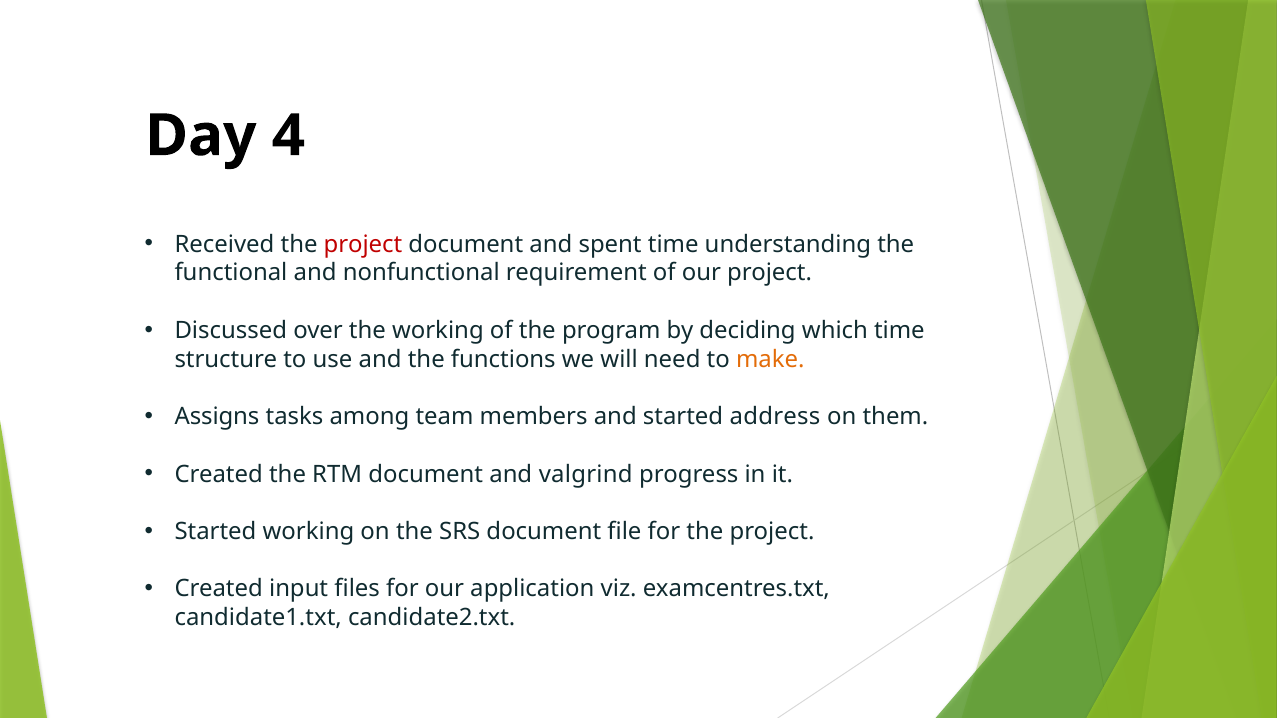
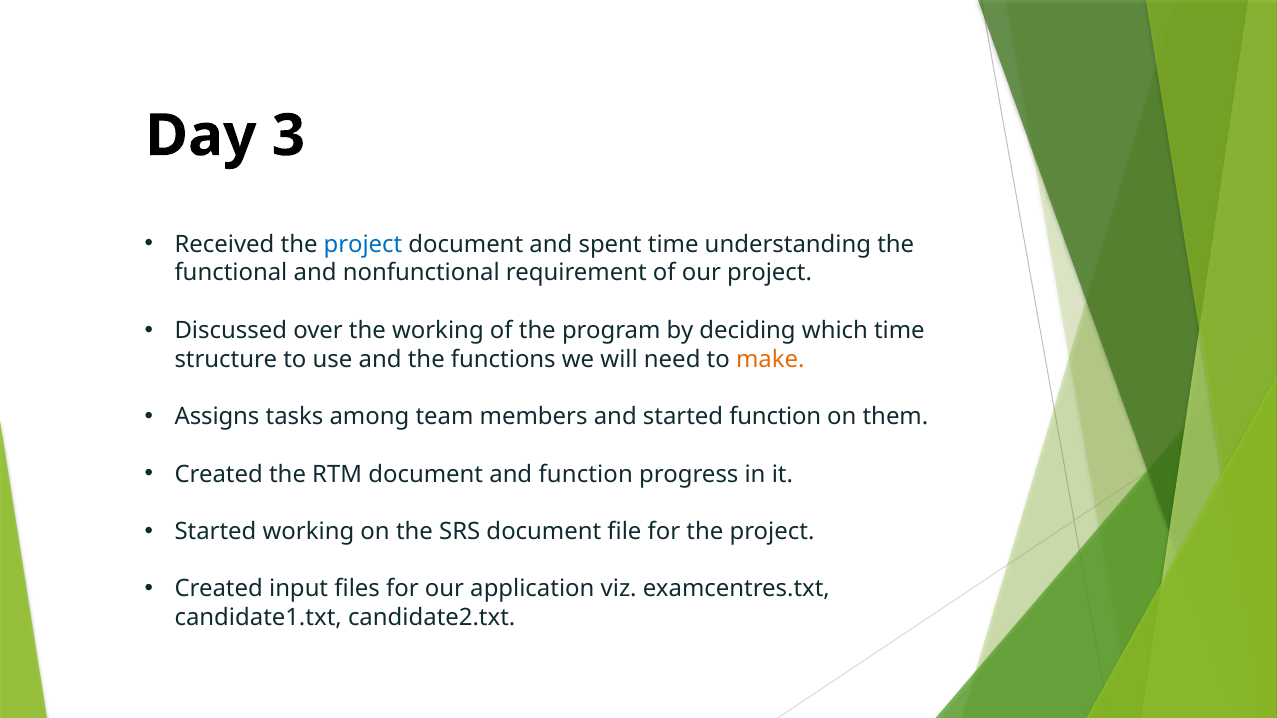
4: 4 -> 3
project at (363, 244) colour: red -> blue
started address: address -> function
and valgrind: valgrind -> function
